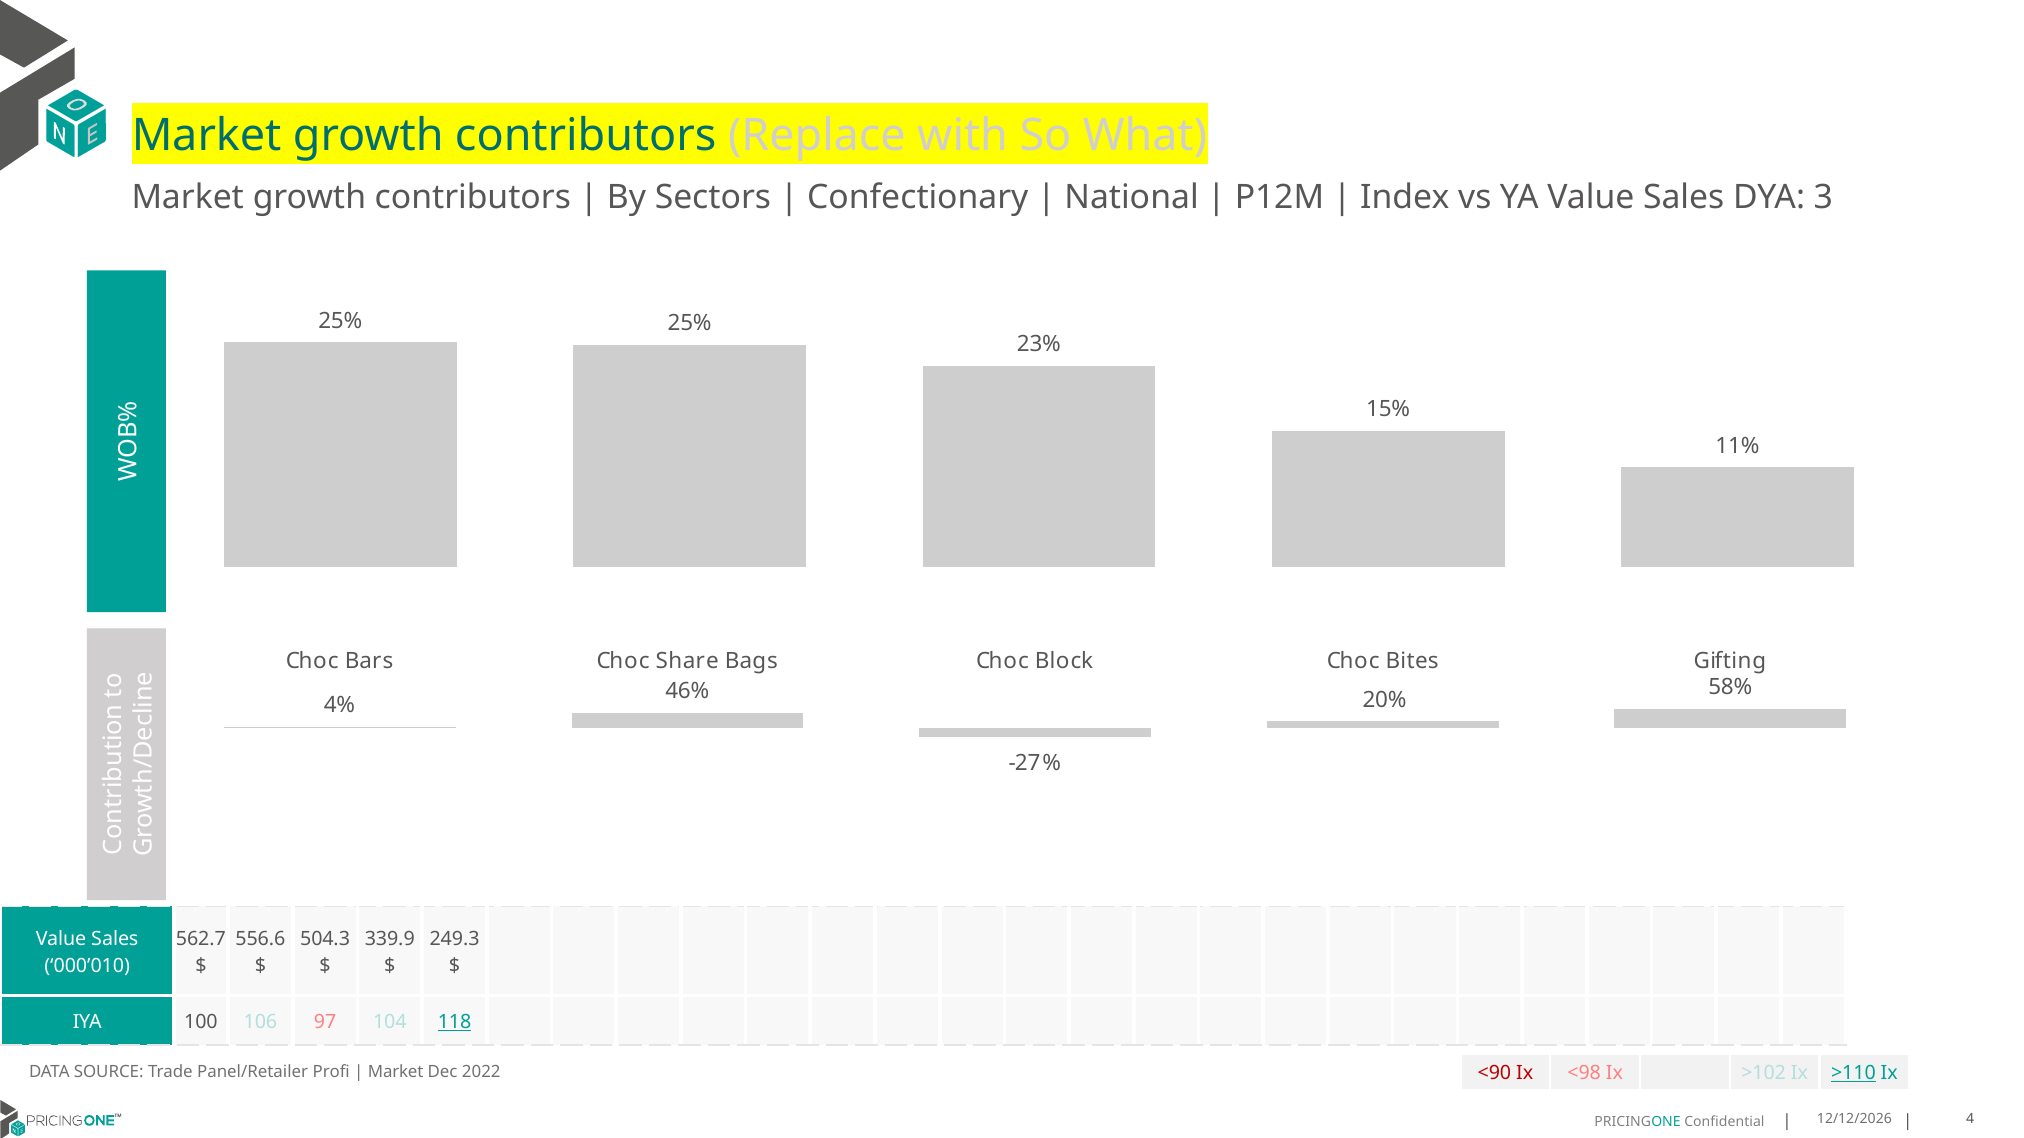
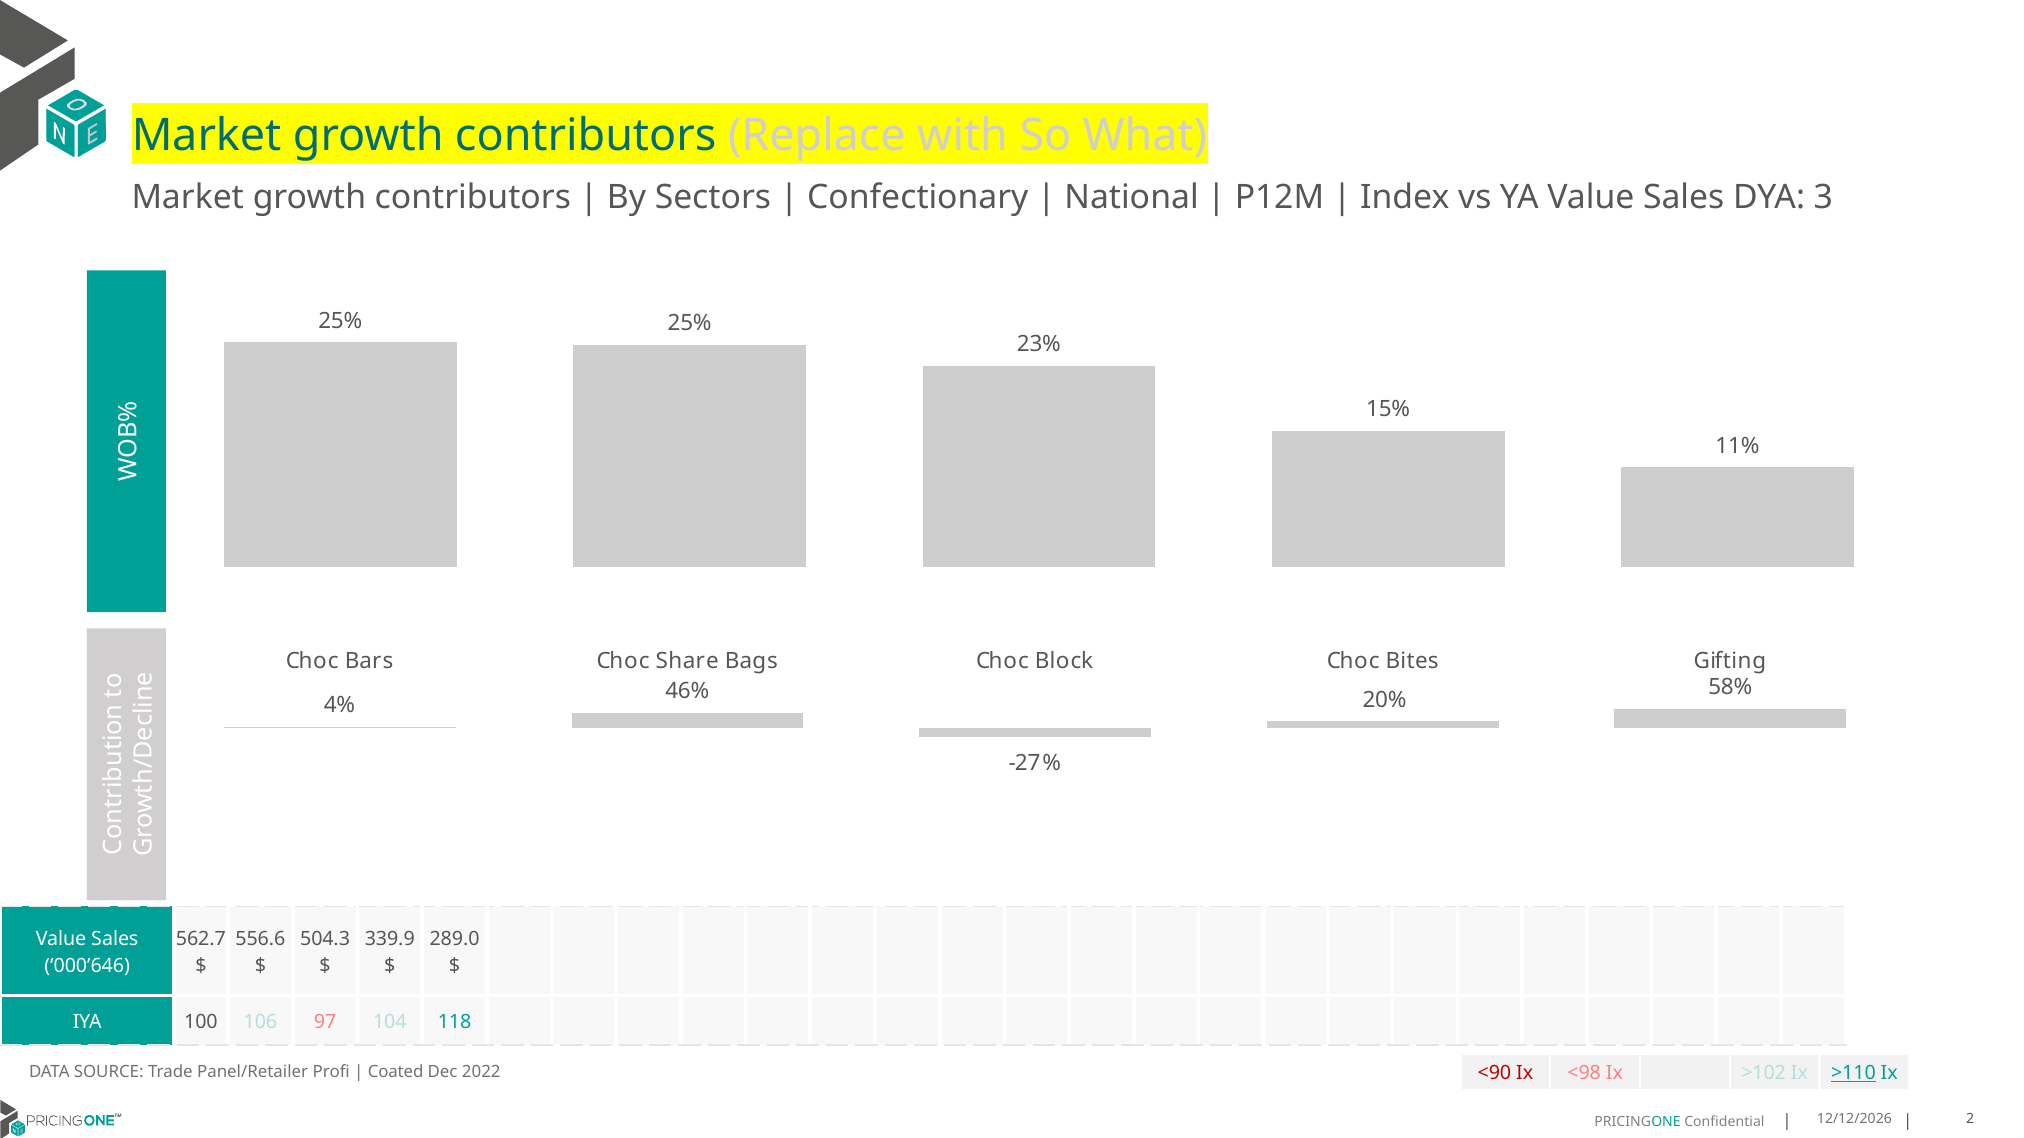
249.3: 249.3 -> 289.0
000’010: 000’010 -> 000’646
118 underline: present -> none
Market at (396, 1072): Market -> Coated
4: 4 -> 2
